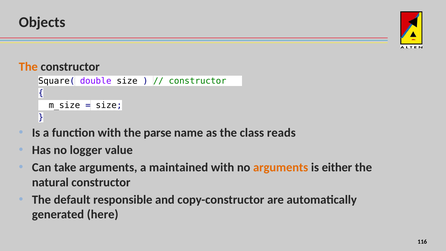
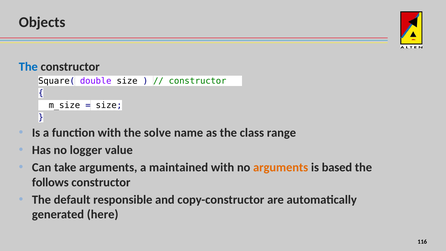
The at (28, 67) colour: orange -> blue
parse: parse -> solve
reads: reads -> range
either: either -> based
natural: natural -> follows
